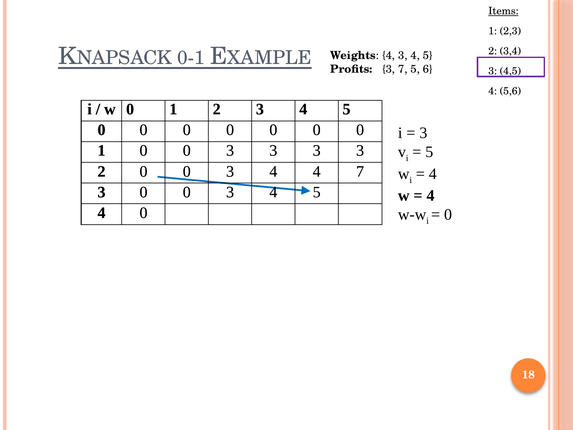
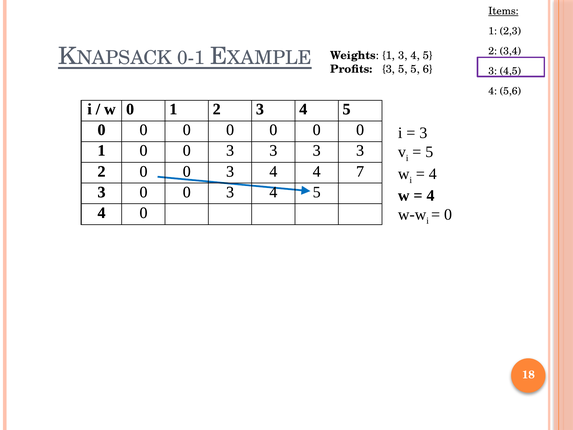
Weights 4: 4 -> 1
3 7: 7 -> 5
